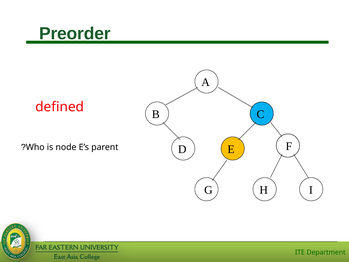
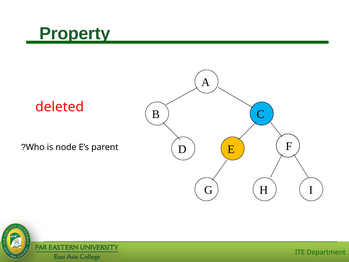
Preorder: Preorder -> Property
defined: defined -> deleted
